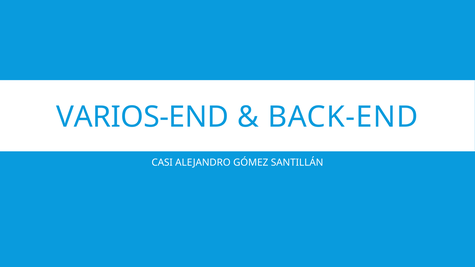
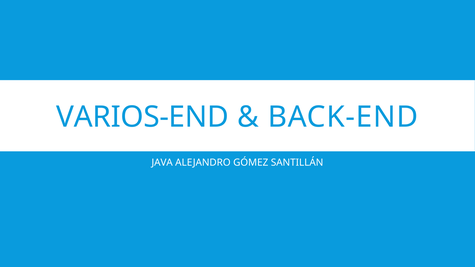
CASI: CASI -> JAVA
